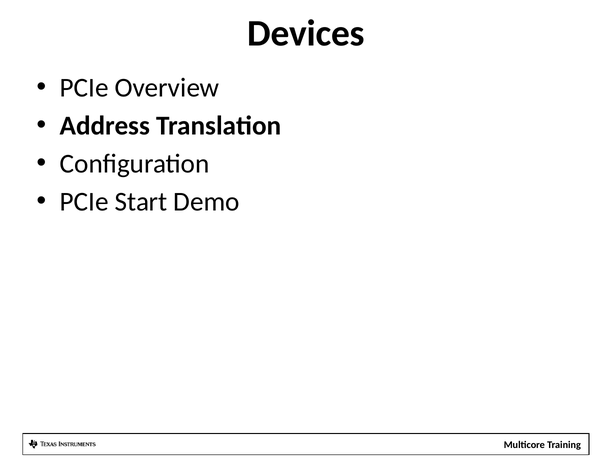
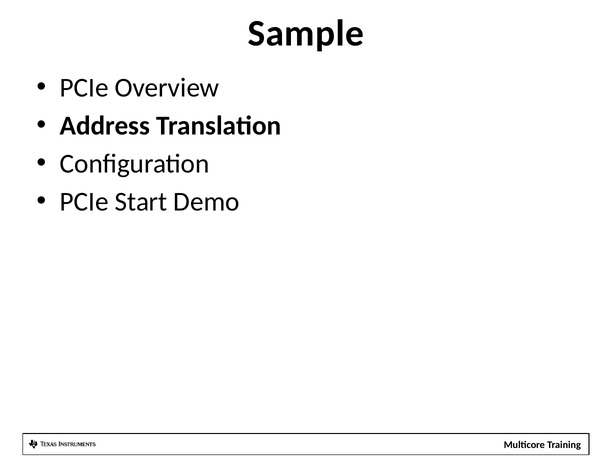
Devices: Devices -> Sample
